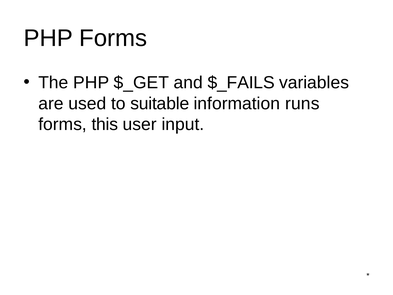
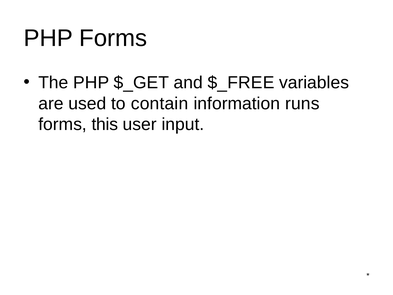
$_FAILS: $_FAILS -> $_FREE
suitable: suitable -> contain
